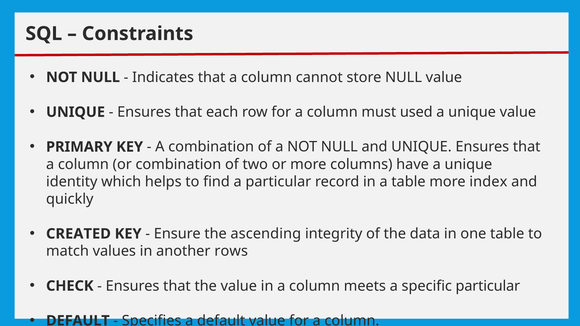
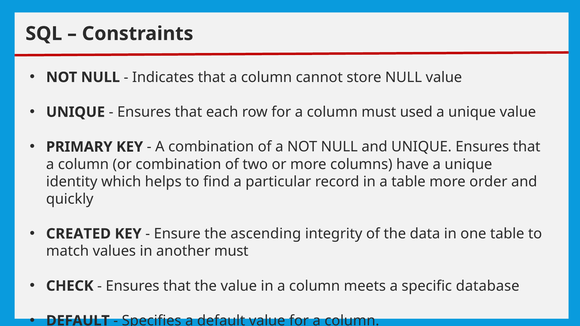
index: index -> order
another rows: rows -> must
specific particular: particular -> database
